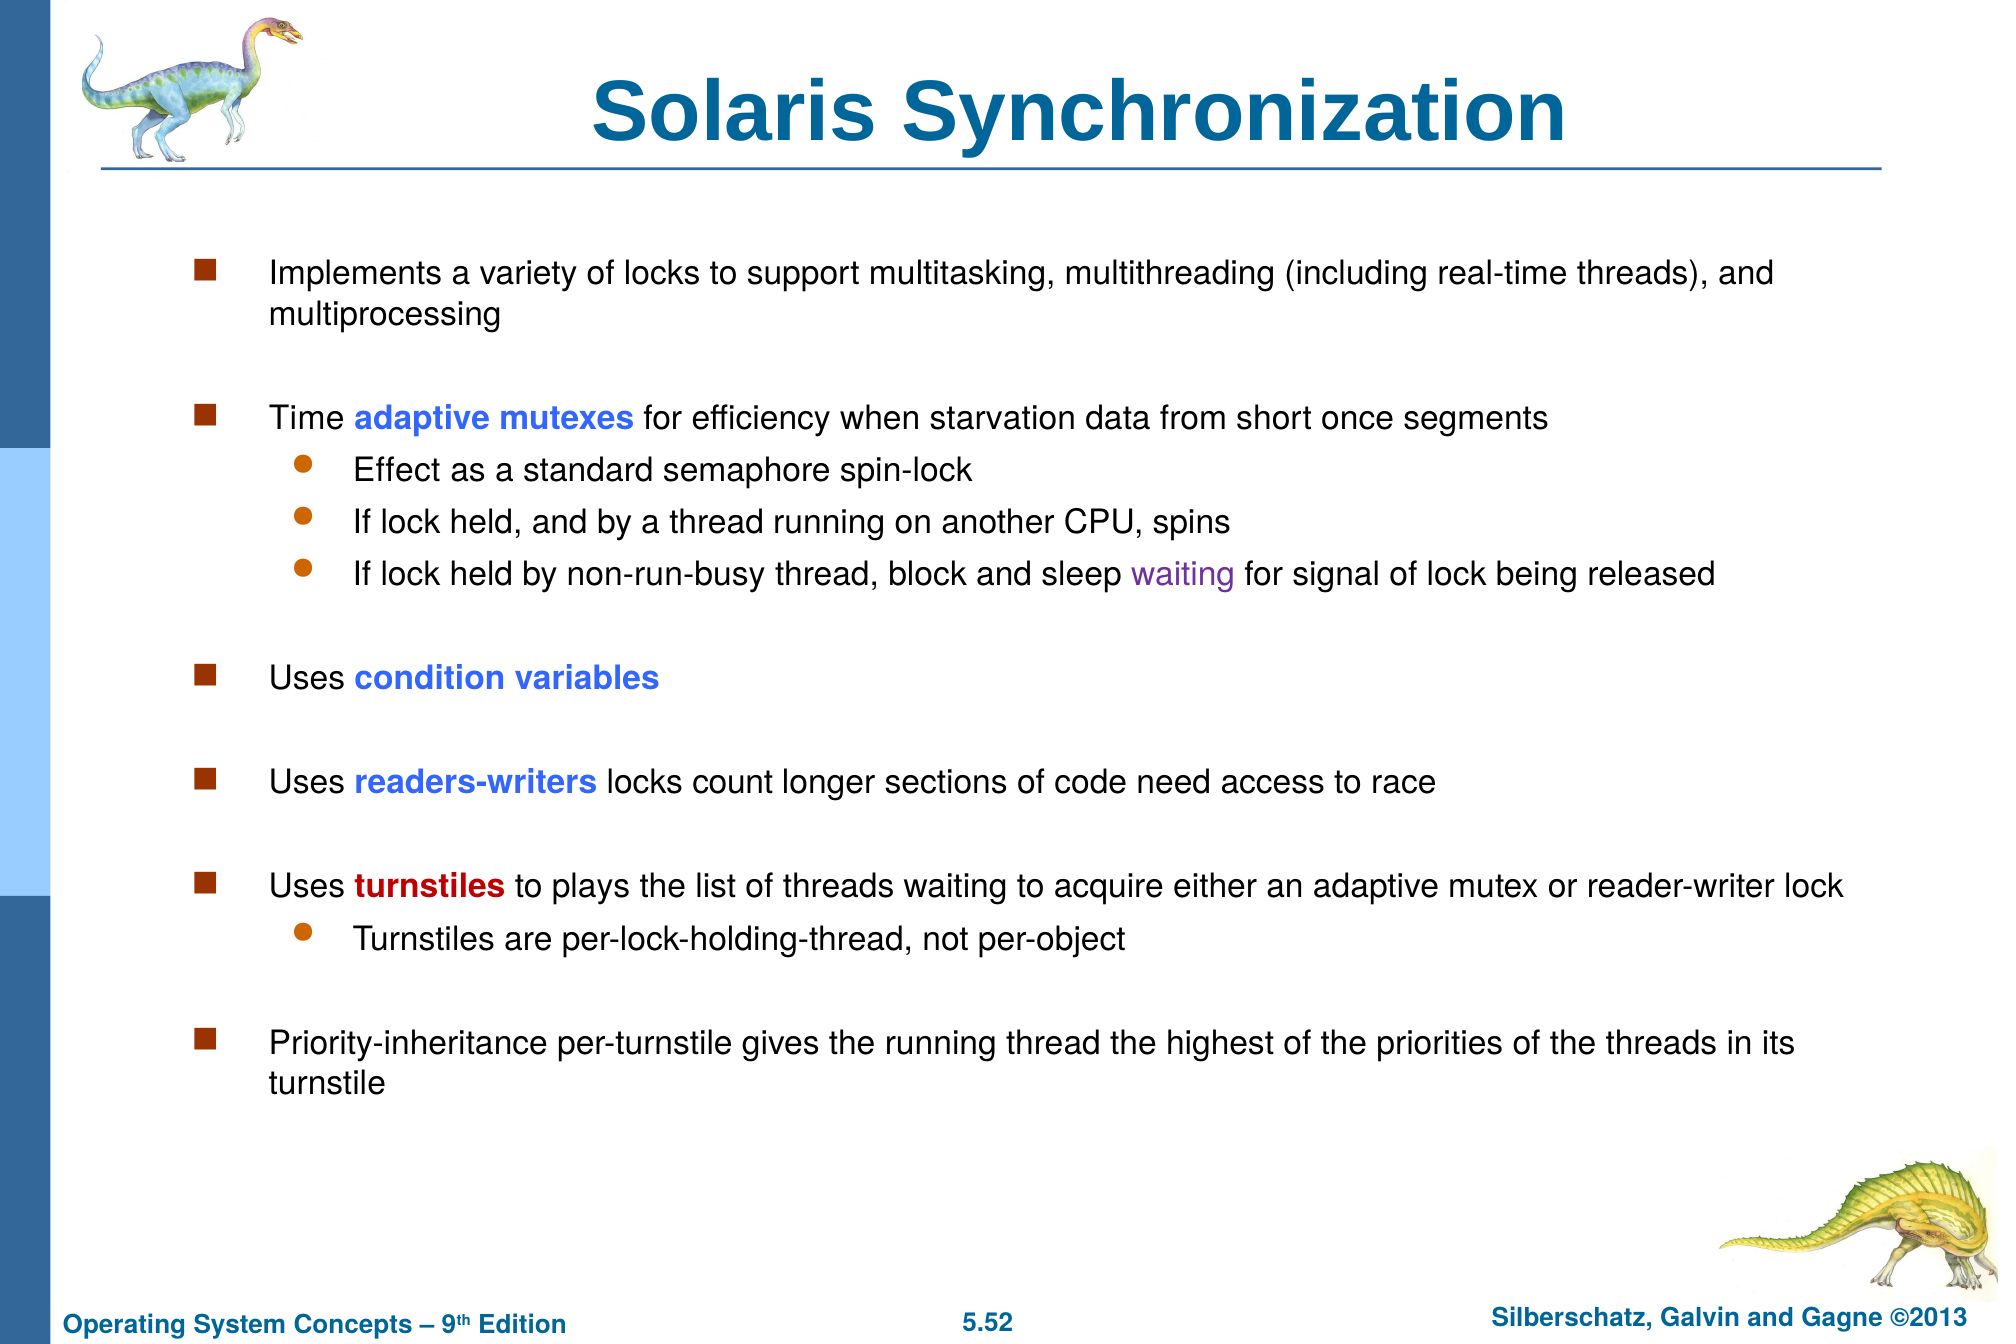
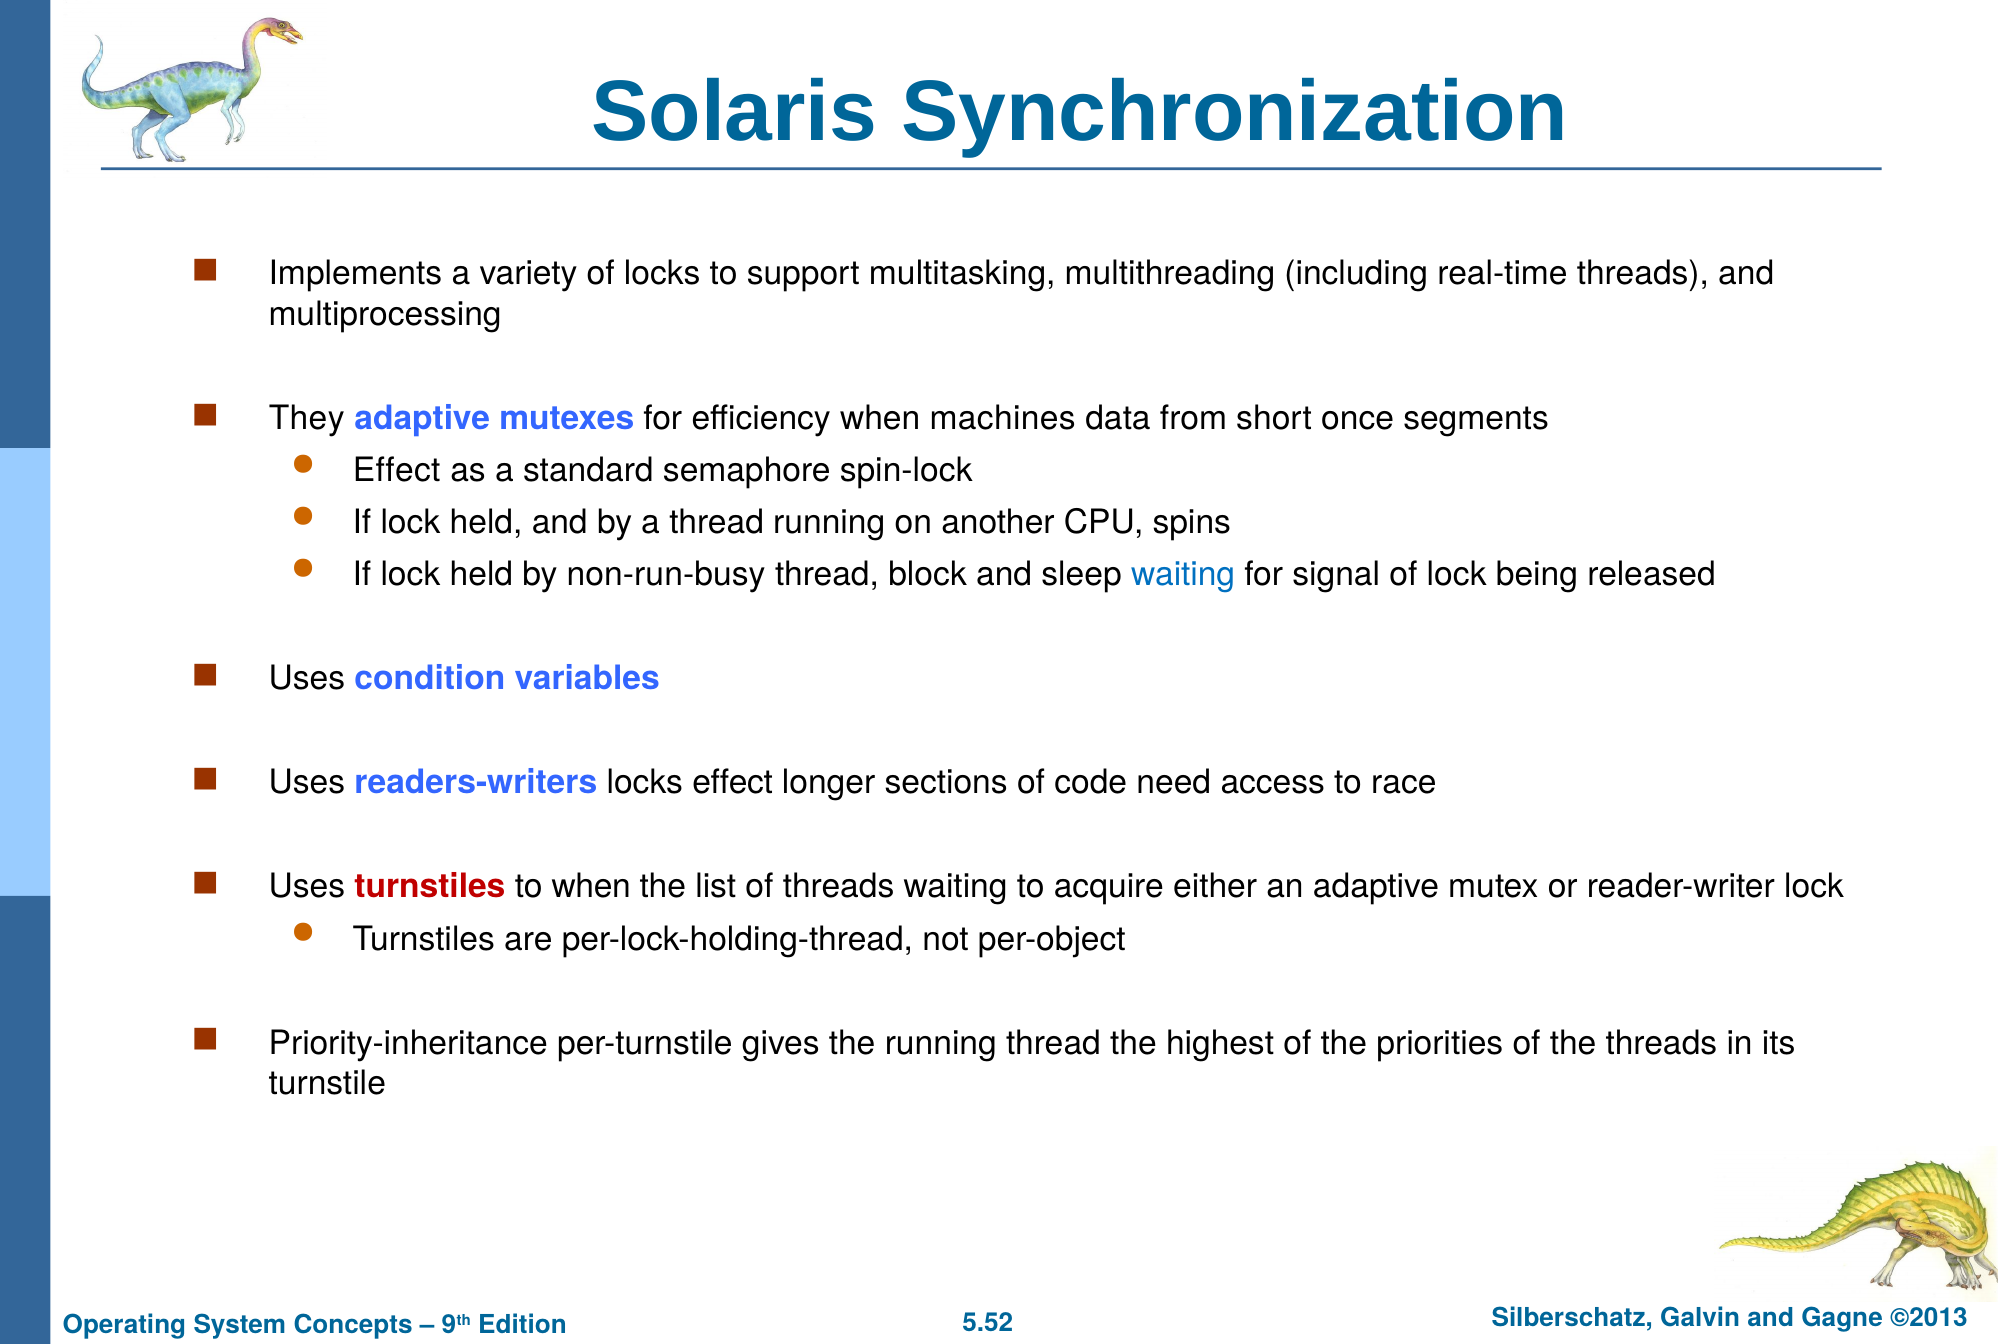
Time: Time -> They
starvation: starvation -> machines
waiting at (1183, 574) colour: purple -> blue
locks count: count -> effect
to plays: plays -> when
